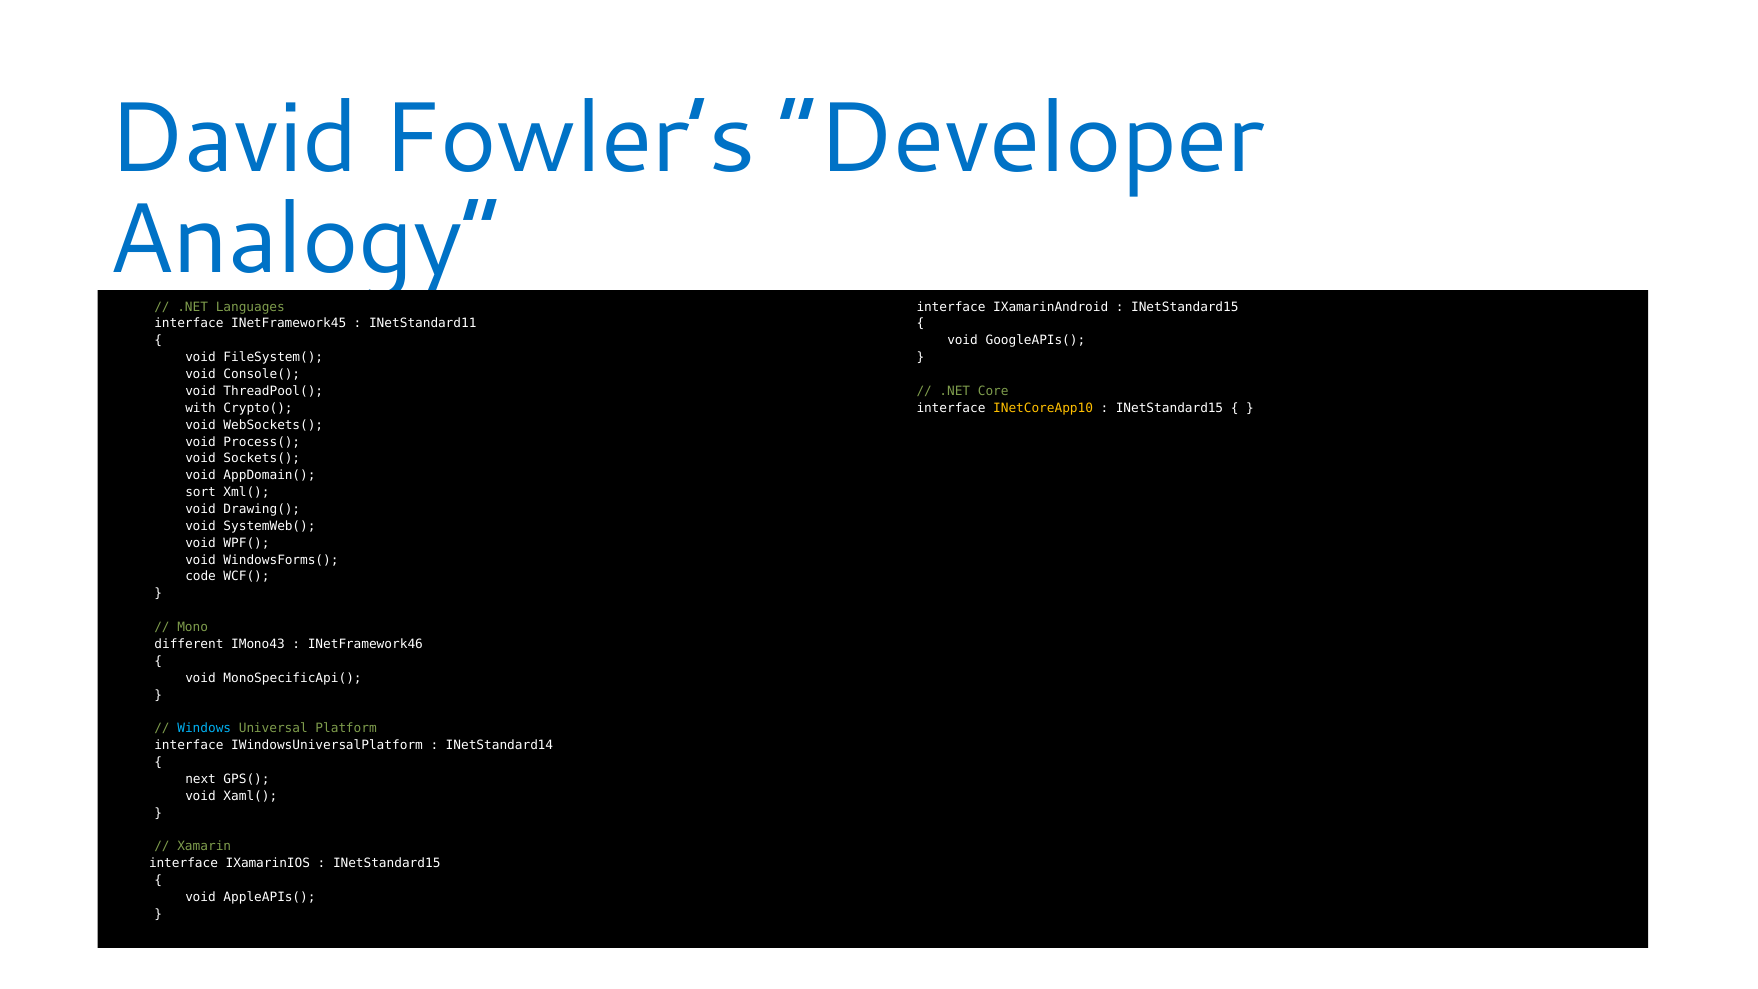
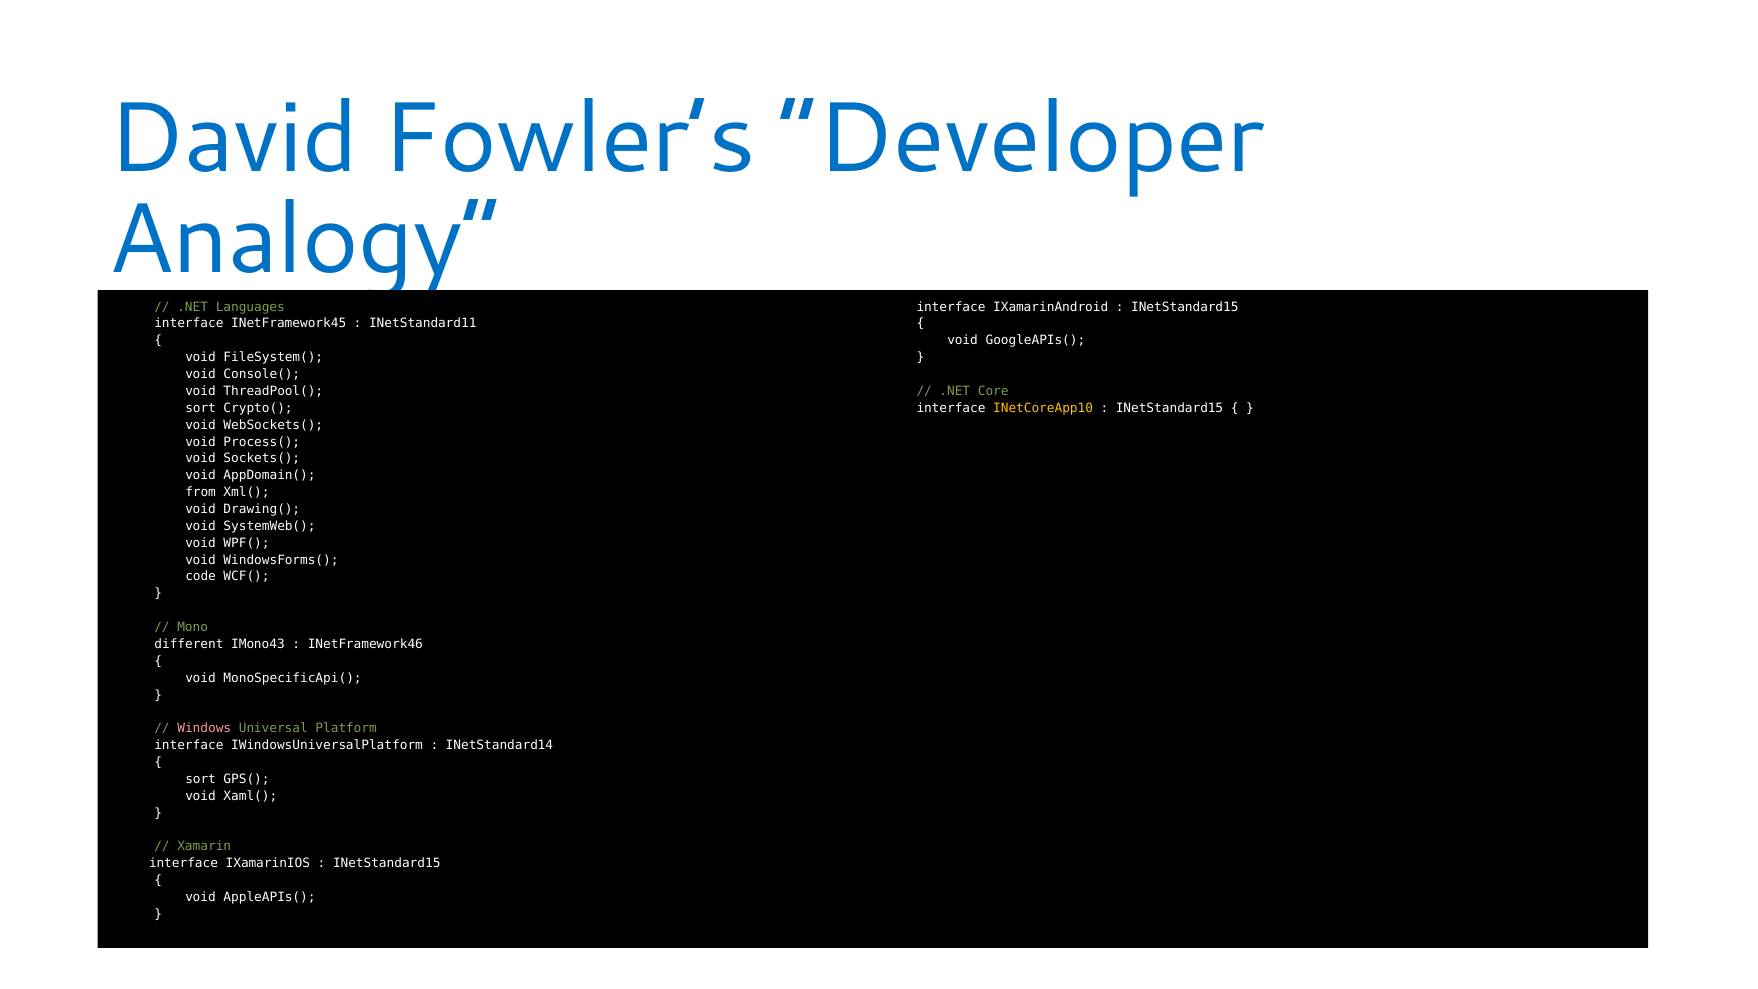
with at (201, 408): with -> sort
sort: sort -> from
Windows colour: light blue -> pink
next at (201, 779): next -> sort
